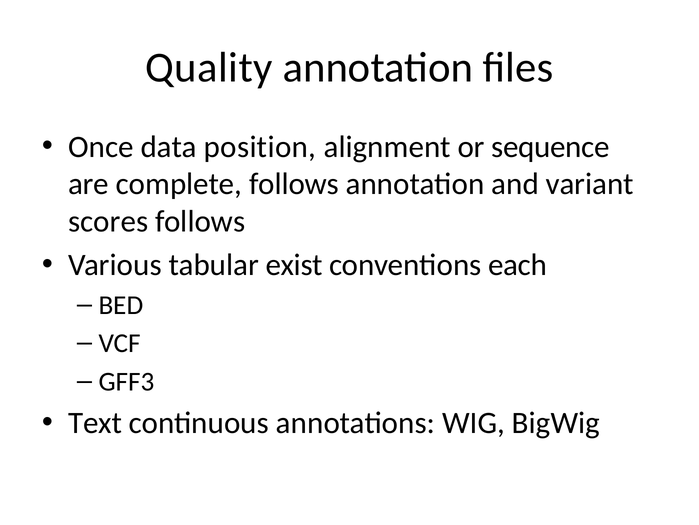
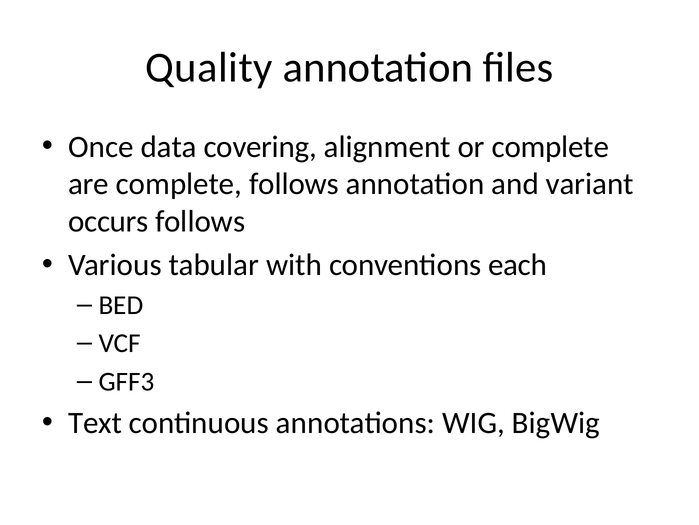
position: position -> covering
or sequence: sequence -> complete
scores: scores -> occurs
exist: exist -> with
